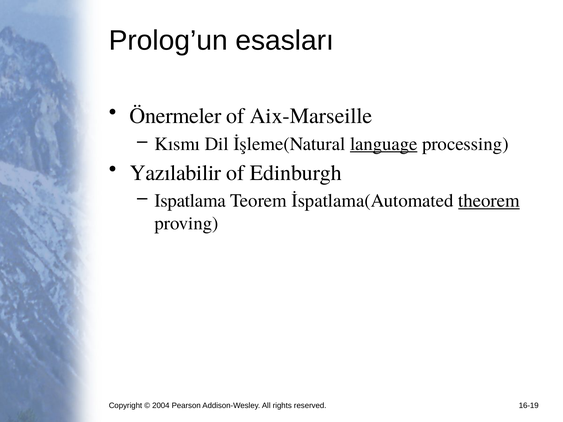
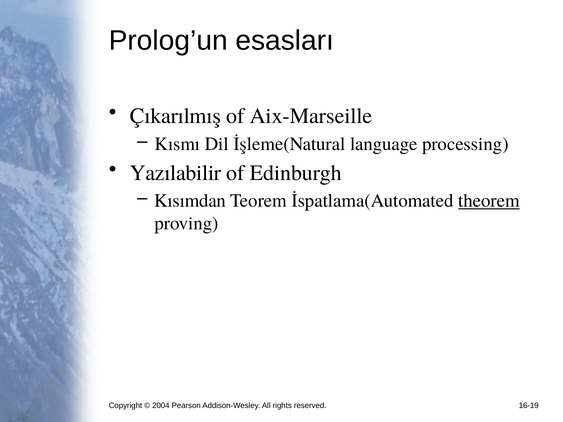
Önermeler: Önermeler -> Çıkarılmış
language underline: present -> none
Ispatlama: Ispatlama -> Kısımdan
